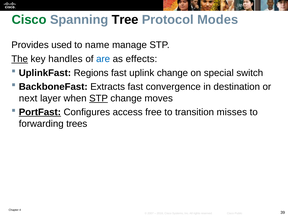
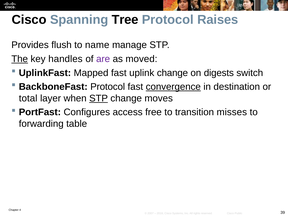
Cisco at (29, 20) colour: green -> black
Modes: Modes -> Raises
used: used -> flush
are colour: blue -> purple
effects: effects -> moved
Regions: Regions -> Mapped
special: special -> digests
BackboneFast Extracts: Extracts -> Protocol
convergence underline: none -> present
next: next -> total
PortFast underline: present -> none
trees: trees -> table
